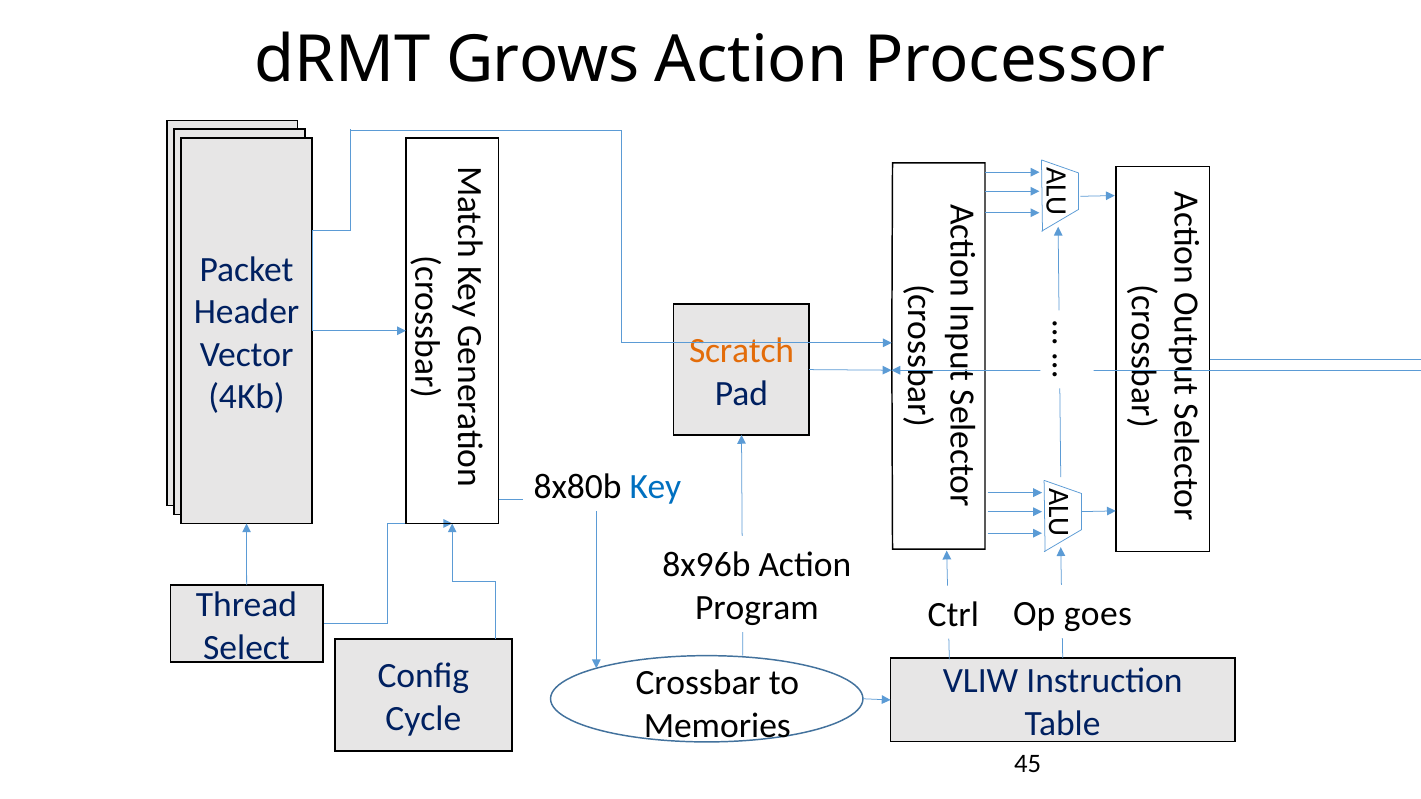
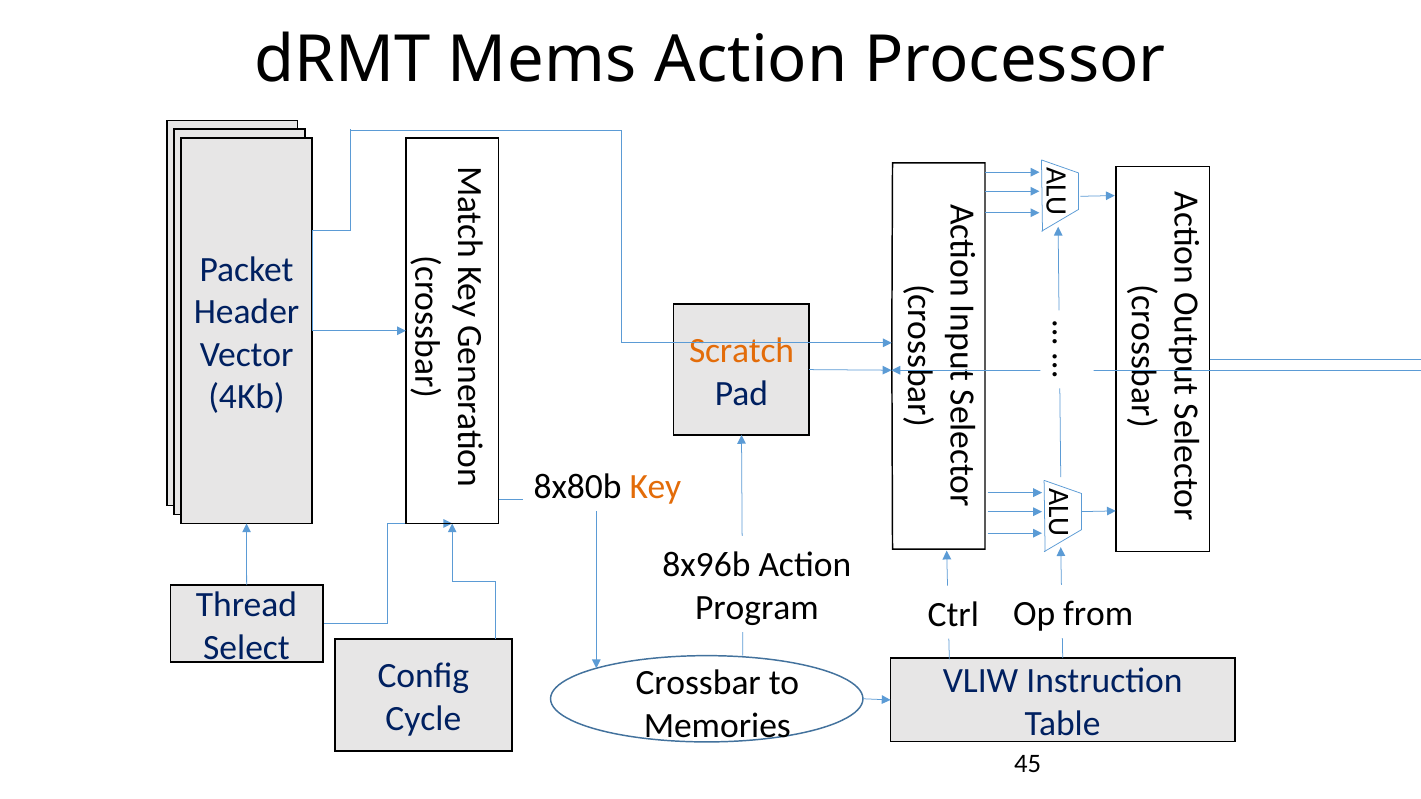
Grows: Grows -> Mems
Key colour: blue -> orange
goes: goes -> from
